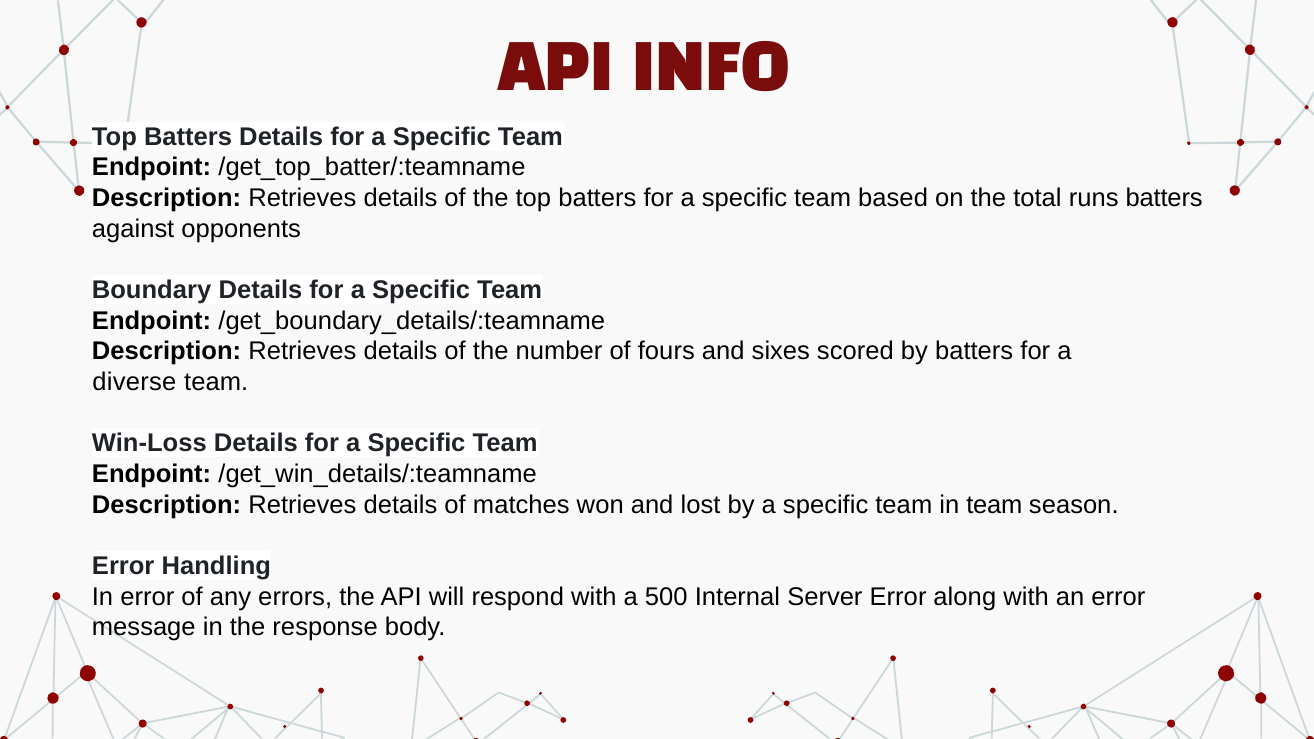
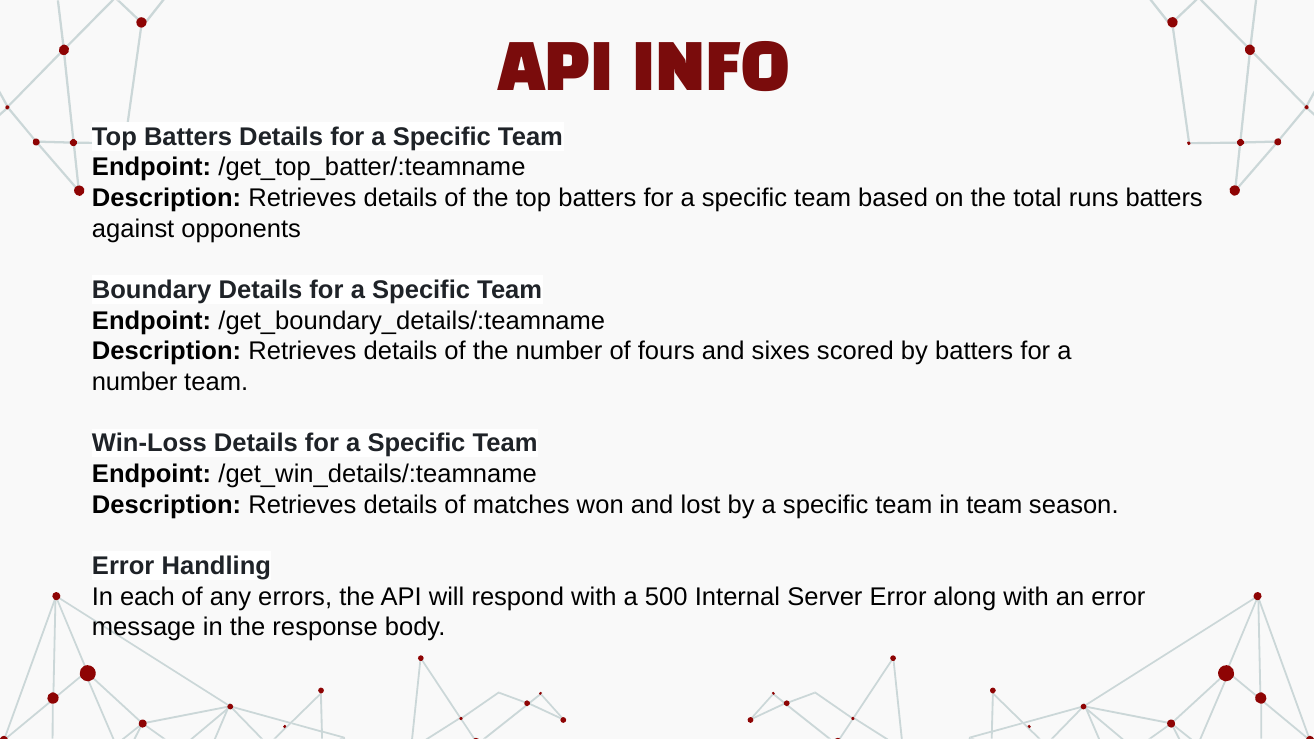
diverse at (134, 382): diverse -> number
In error: error -> each
